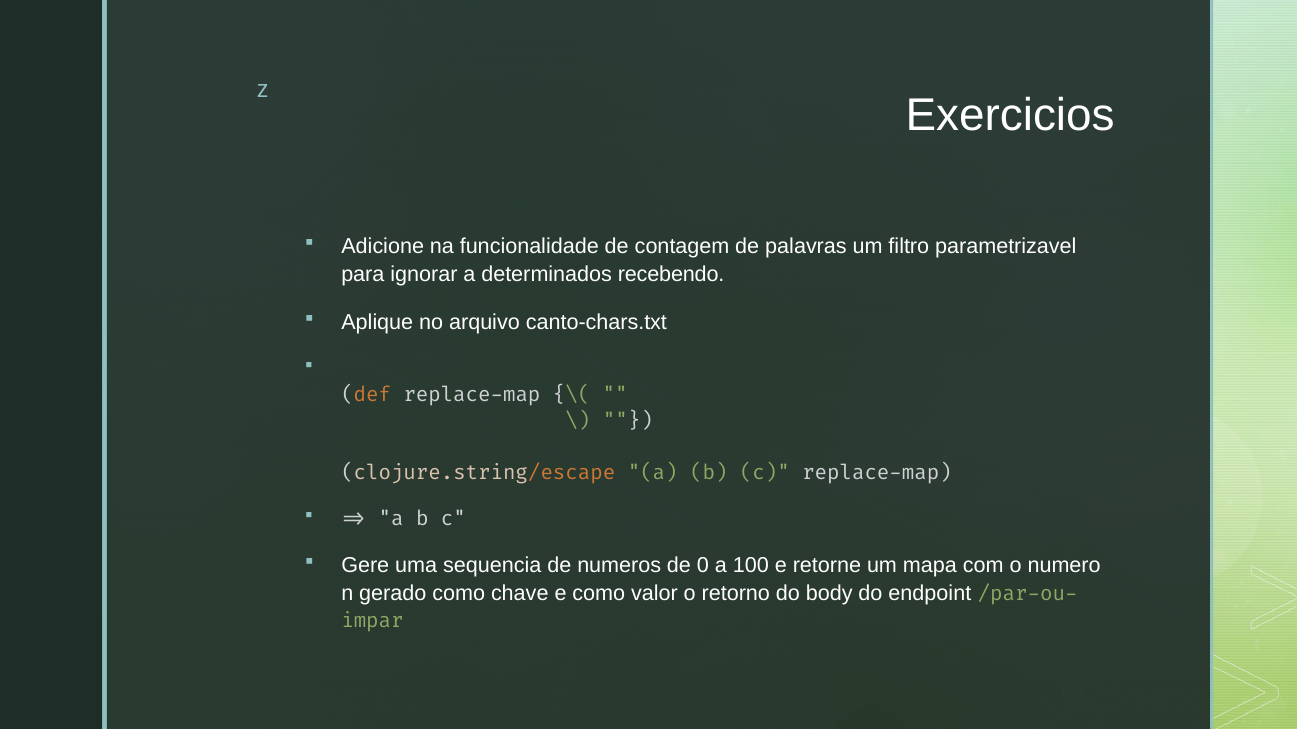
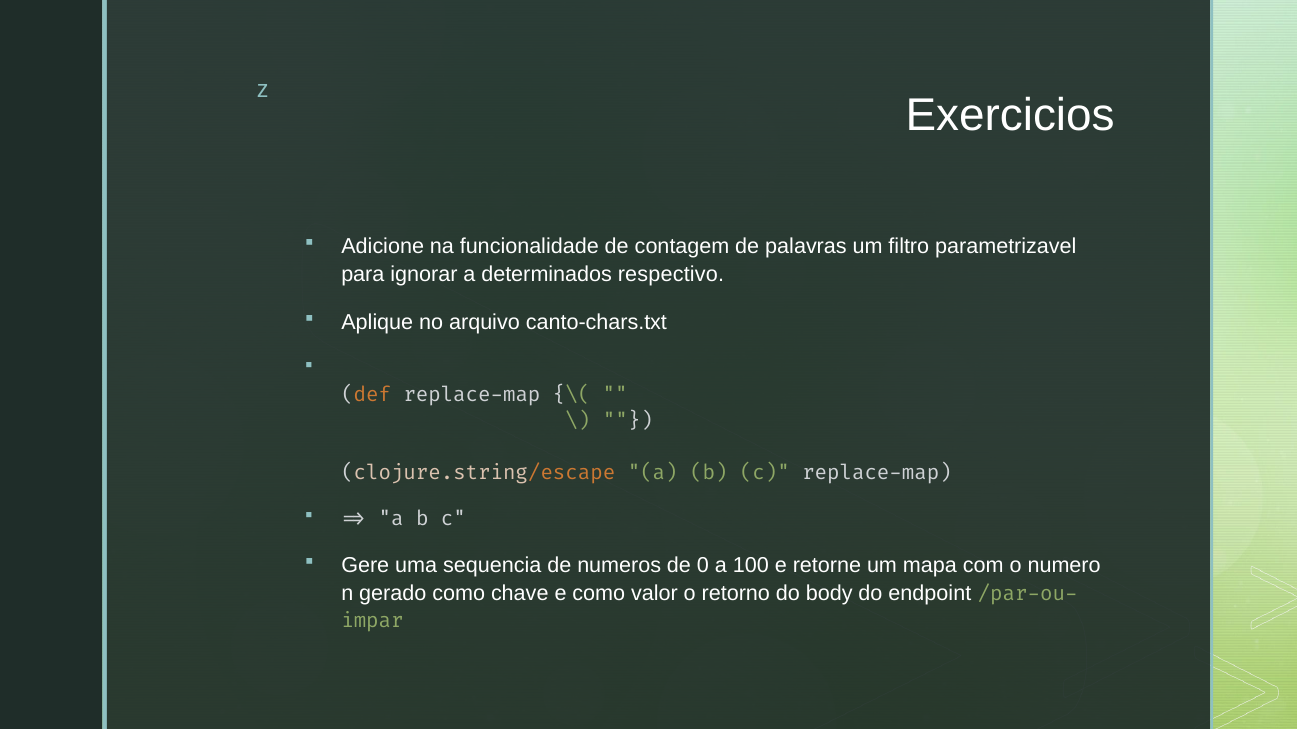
recebendo: recebendo -> respectivo
